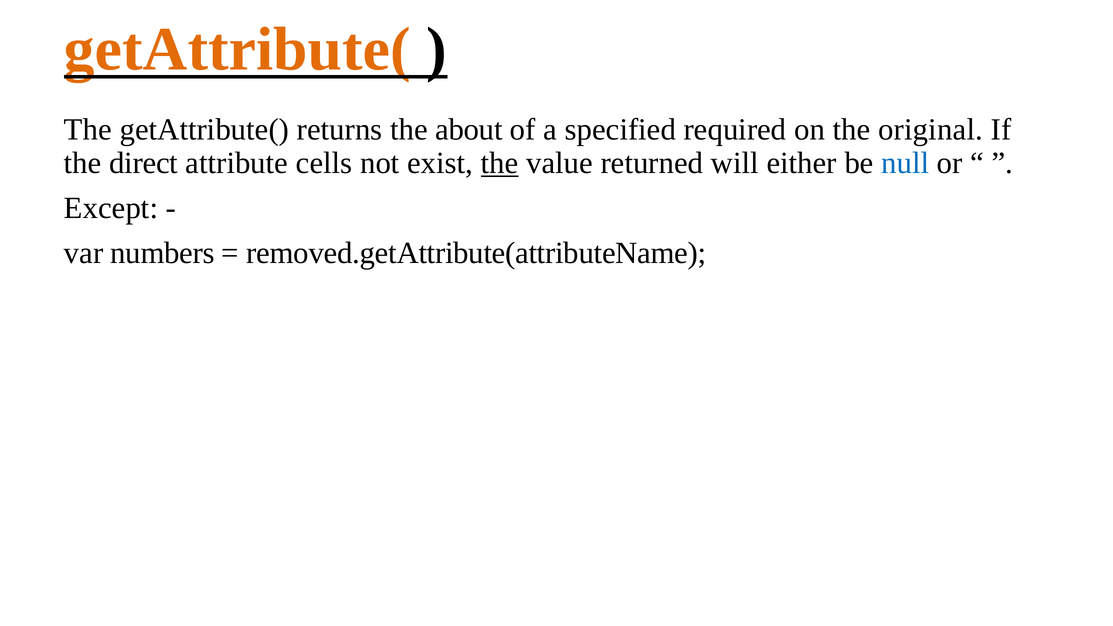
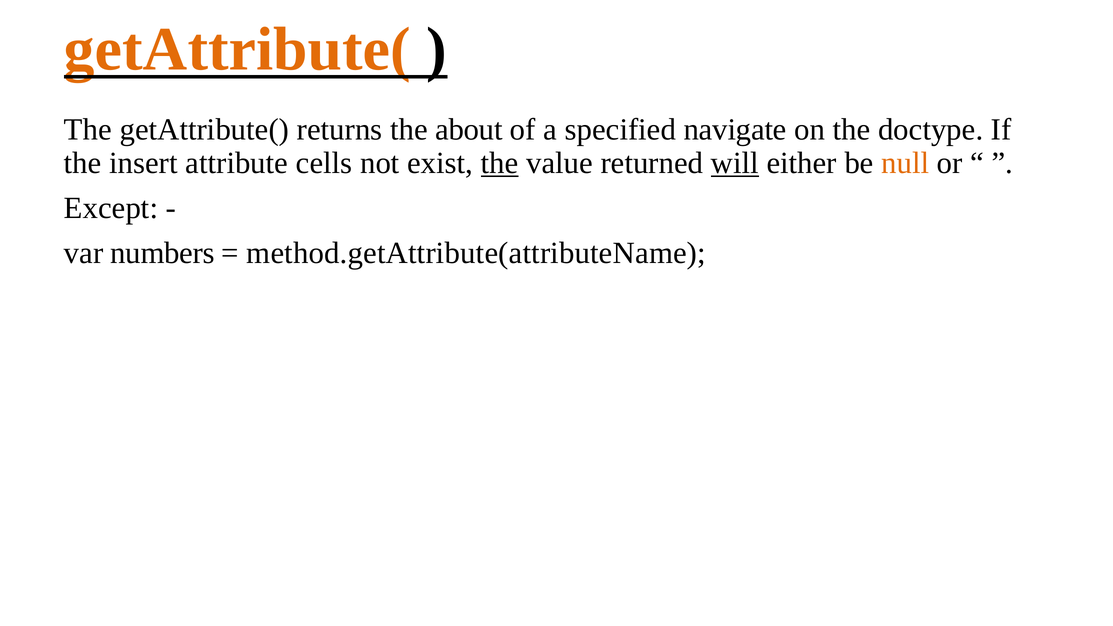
required: required -> navigate
original: original -> doctype
direct: direct -> insert
will underline: none -> present
null colour: blue -> orange
removed.getAttribute(attributeName: removed.getAttribute(attributeName -> method.getAttribute(attributeName
